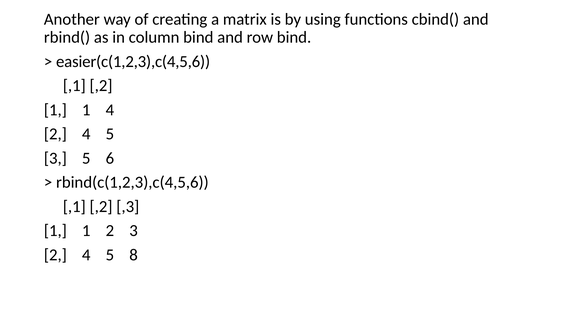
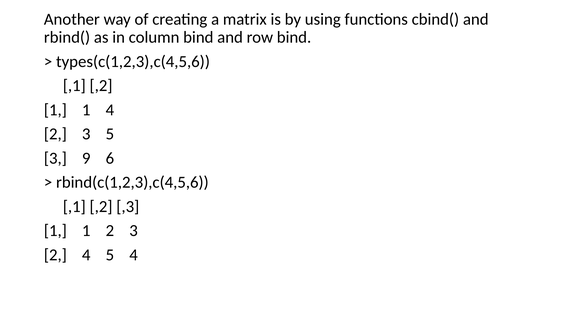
easier(c(1,2,3),c(4,5,6: easier(c(1,2,3),c(4,5,6 -> types(c(1,2,3),c(4,5,6
4 at (86, 134): 4 -> 3
3 5: 5 -> 9
5 8: 8 -> 4
